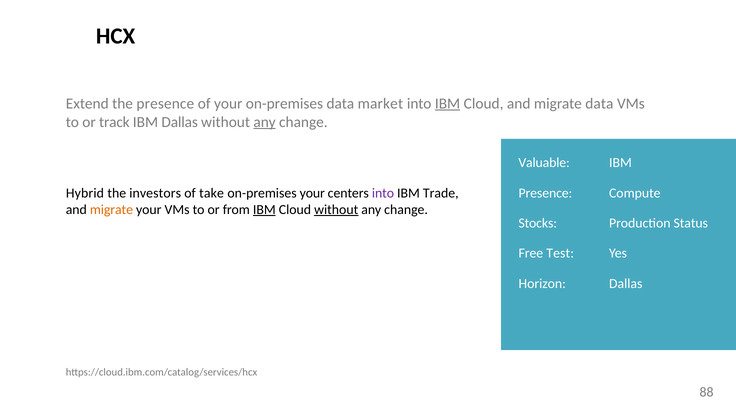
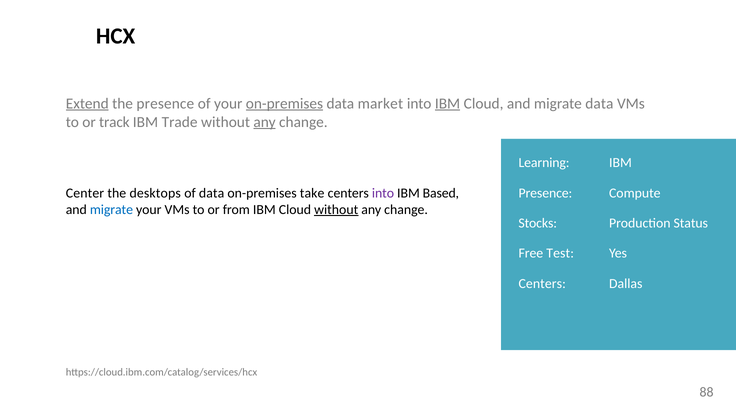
Extend underline: none -> present
on-premises at (284, 104) underline: none -> present
IBM Dallas: Dallas -> Trade
Valuable: Valuable -> Learning
Hybrid: Hybrid -> Center
investors: investors -> desktops
of take: take -> data
on-premises your: your -> take
Trade: Trade -> Based
migrate at (111, 210) colour: orange -> blue
IBM at (264, 210) underline: present -> none
Horizon at (542, 284): Horizon -> Centers
